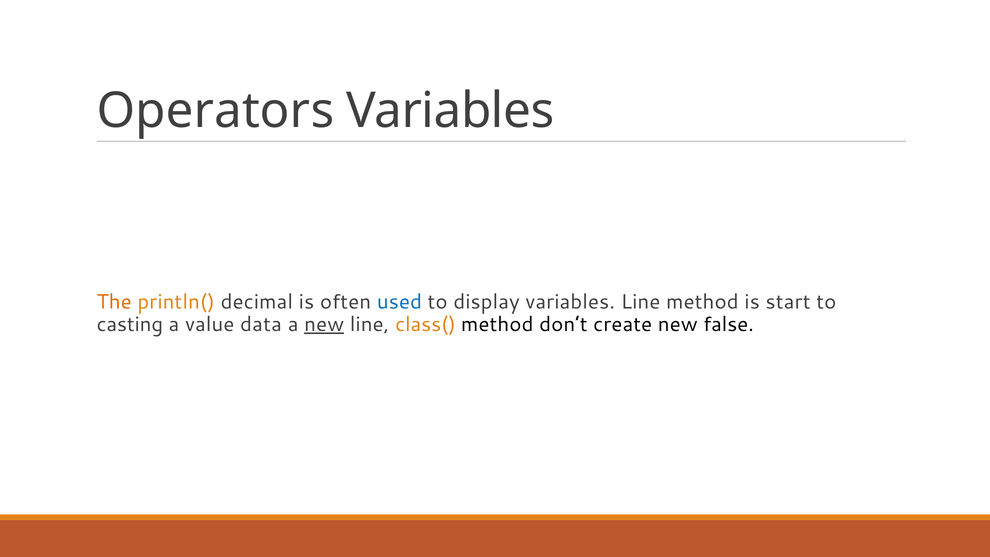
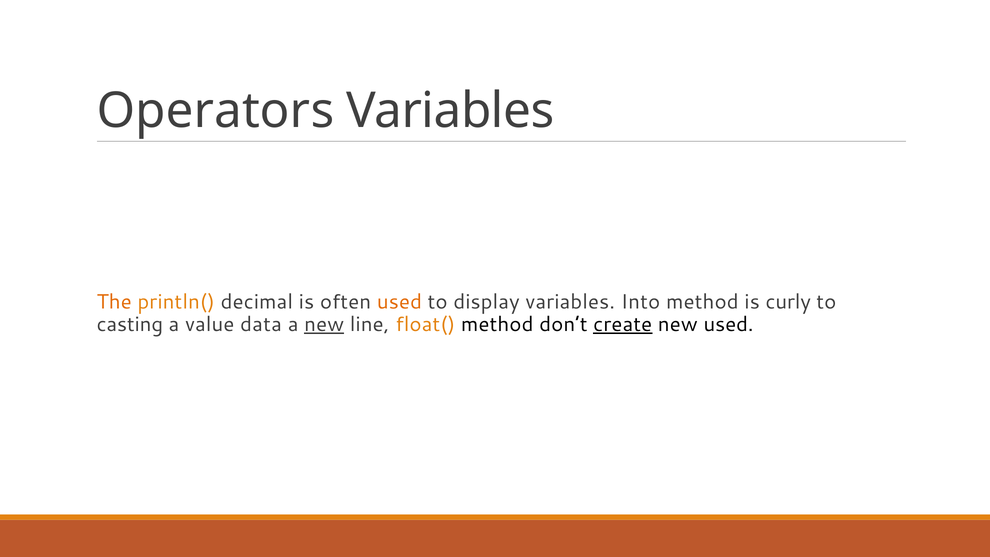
used at (399, 302) colour: blue -> orange
variables Line: Line -> Into
start: start -> curly
class(: class( -> float(
create underline: none -> present
new false: false -> used
